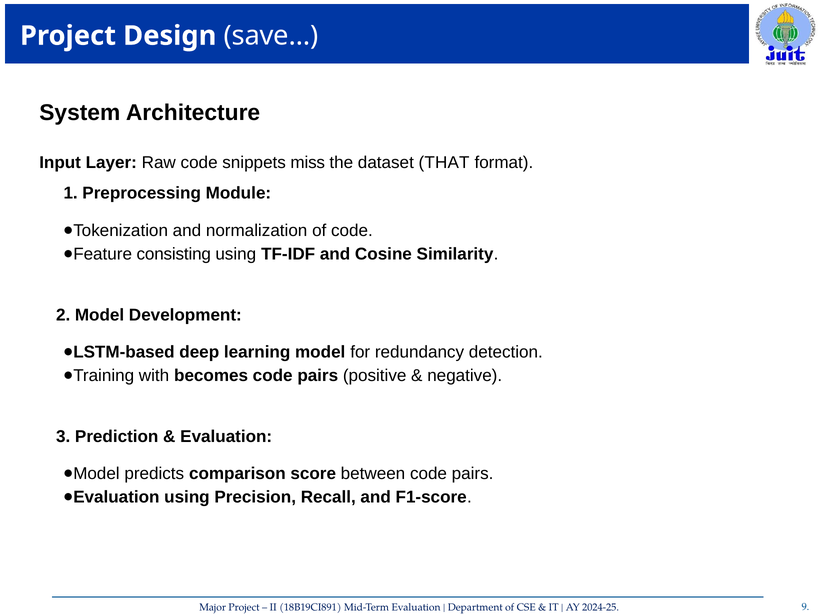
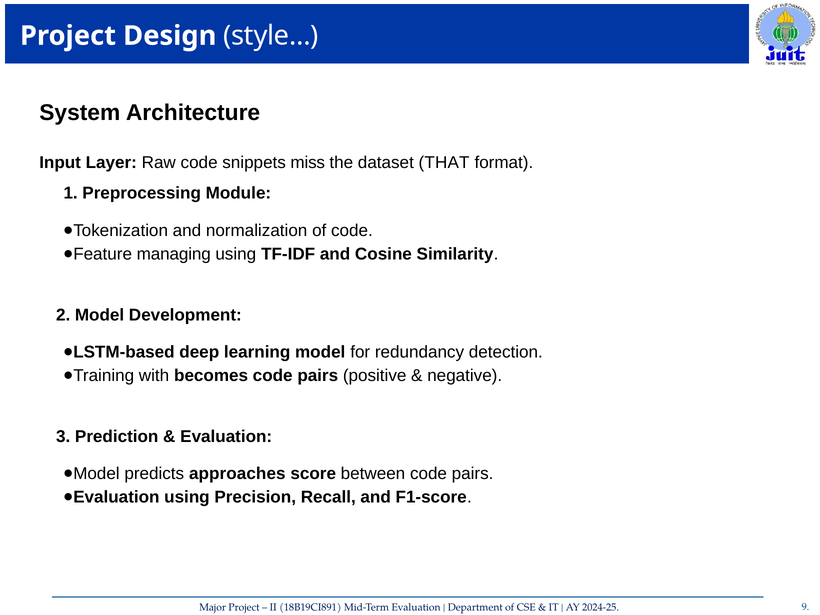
save…: save… -> style…
consisting: consisting -> managing
comparison: comparison -> approaches
